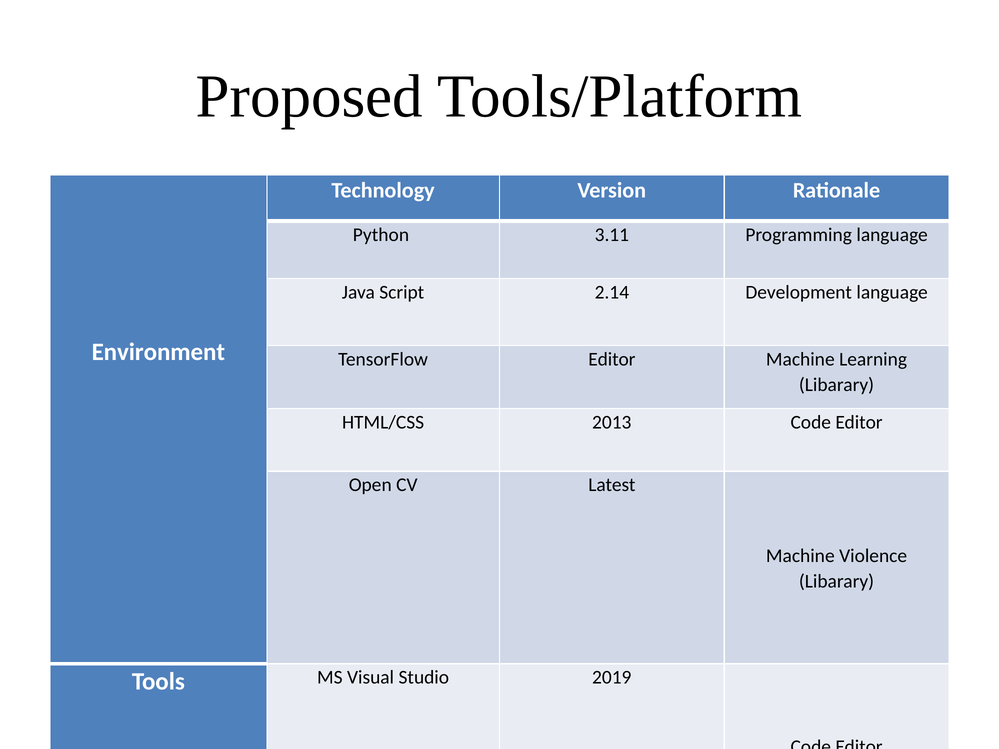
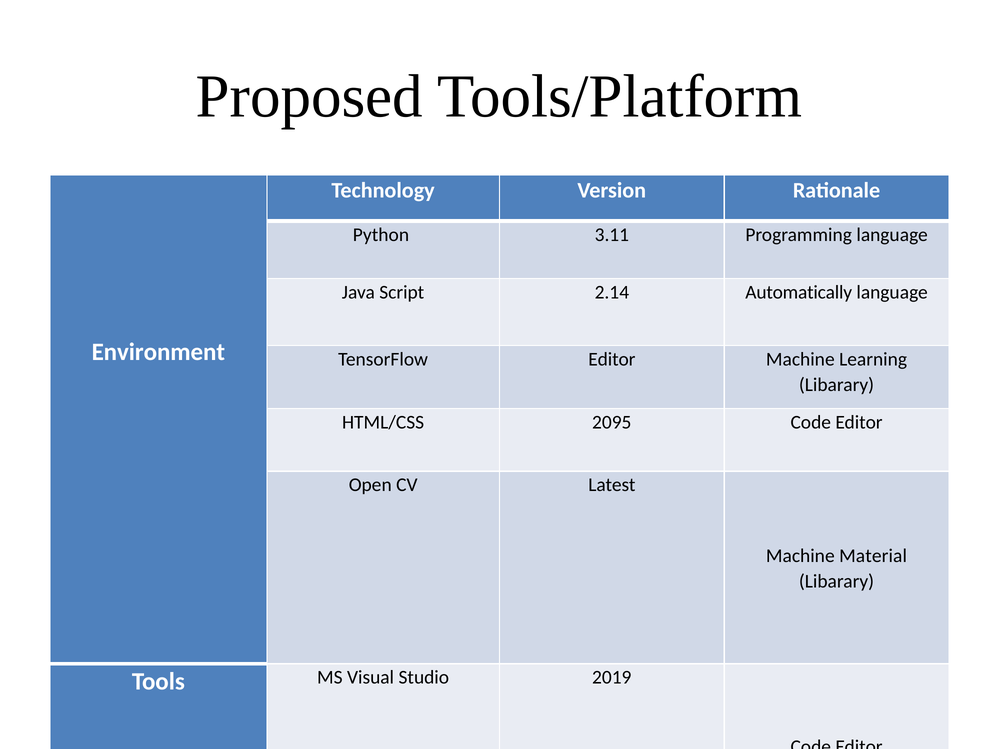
Development: Development -> Automatically
2013: 2013 -> 2095
Violence: Violence -> Material
